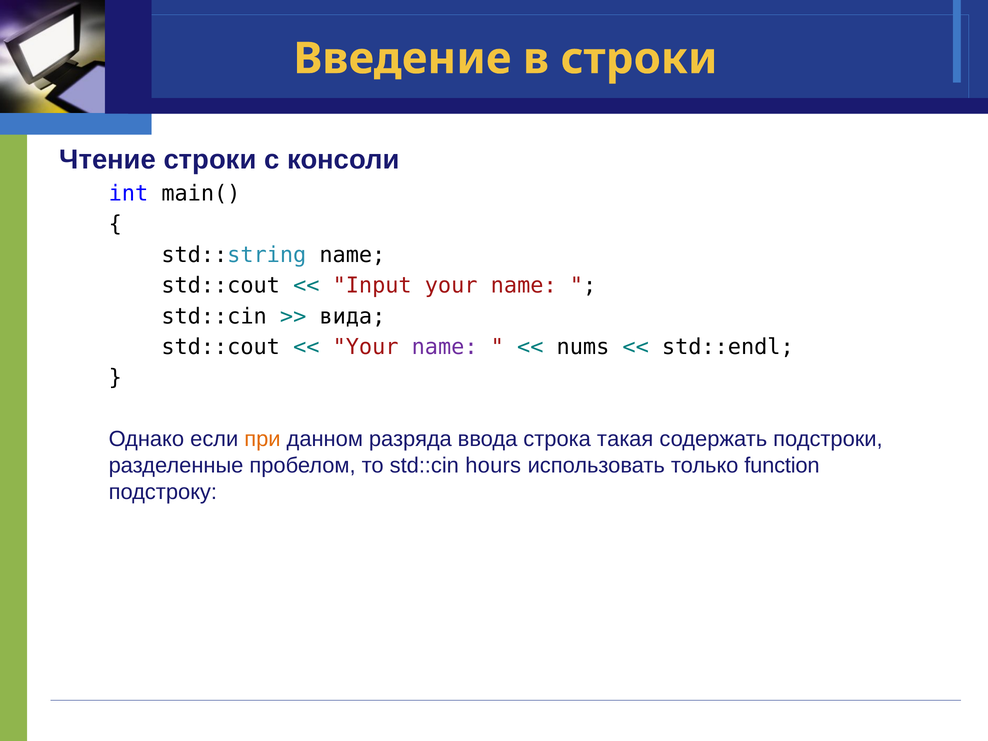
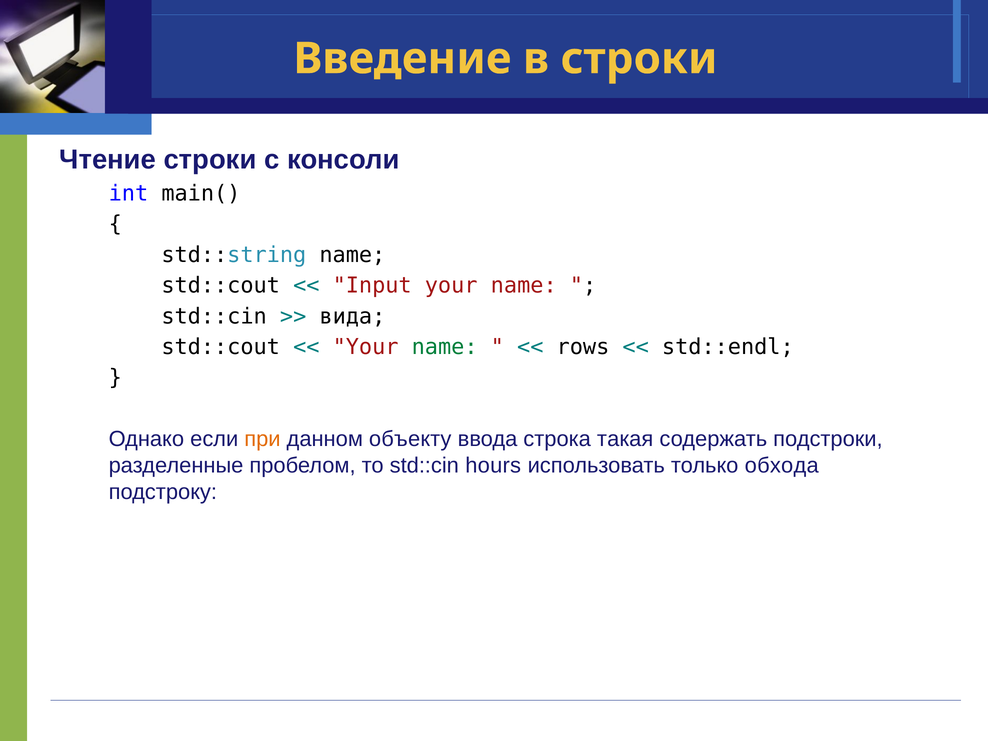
name at (445, 347) colour: purple -> green
nums: nums -> rows
разряда: разряда -> объекту
function: function -> обхода
